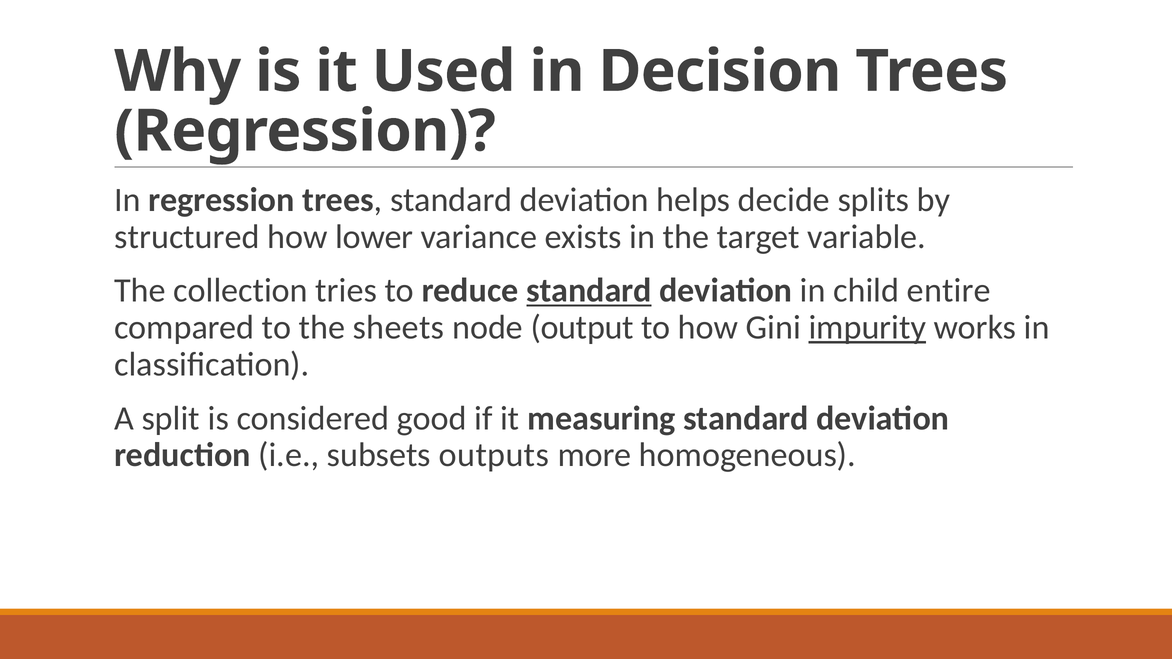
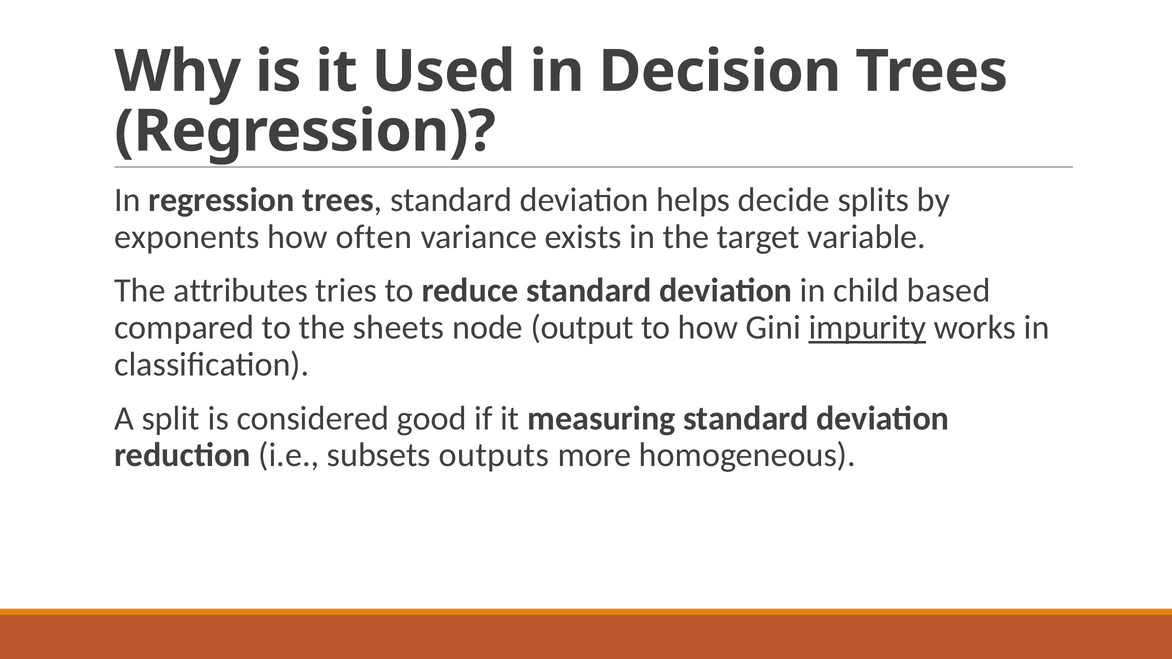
structured: structured -> exponents
lower: lower -> often
collection: collection -> attributes
standard at (589, 291) underline: present -> none
entire: entire -> based
